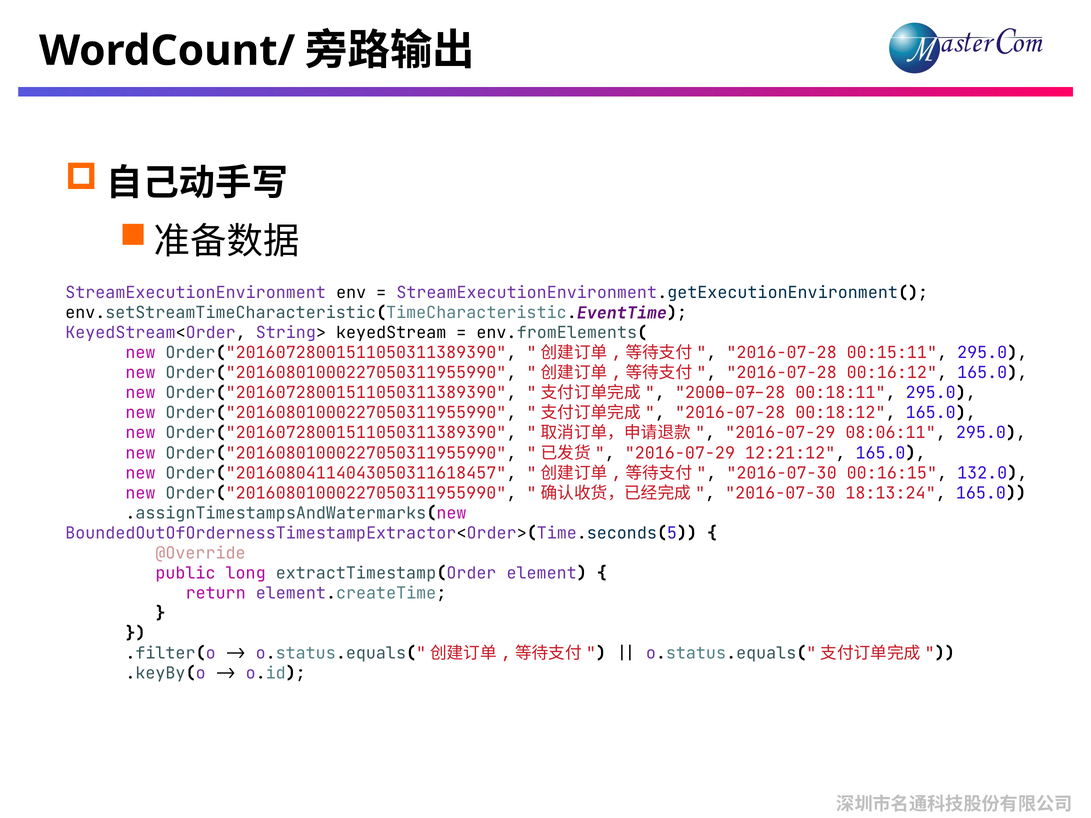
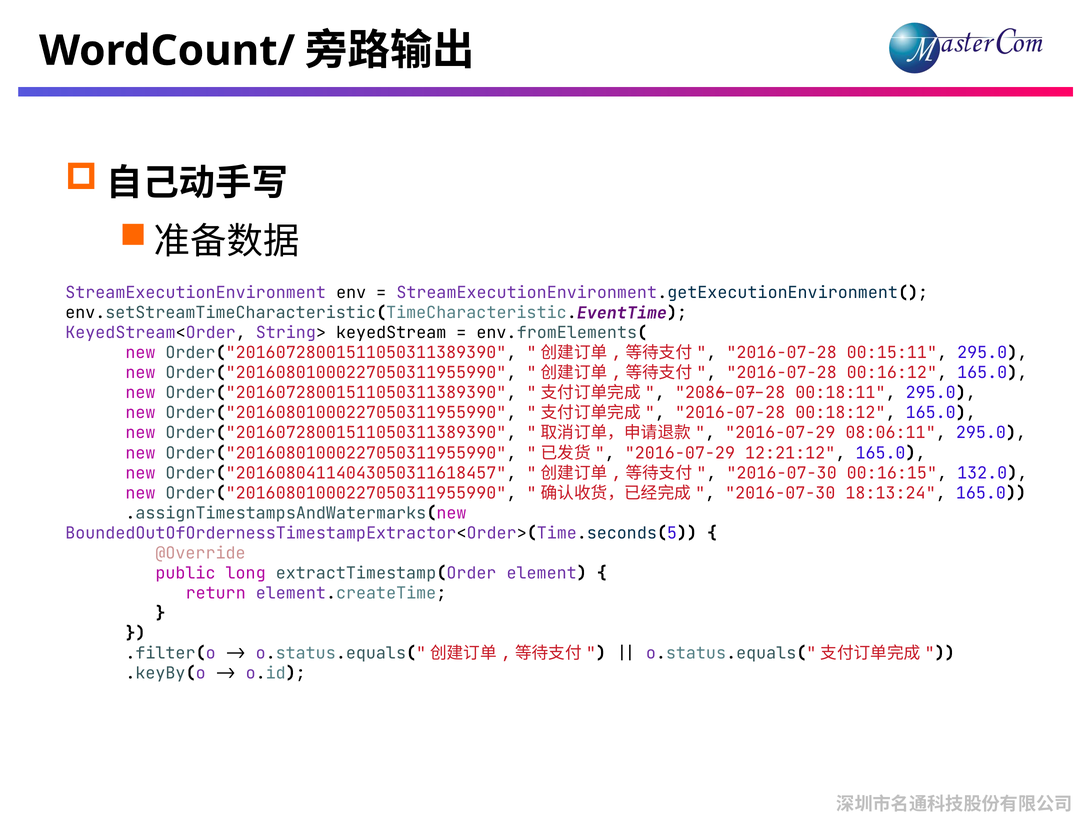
2000-07-28: 2000-07-28 -> 2086-07-28
